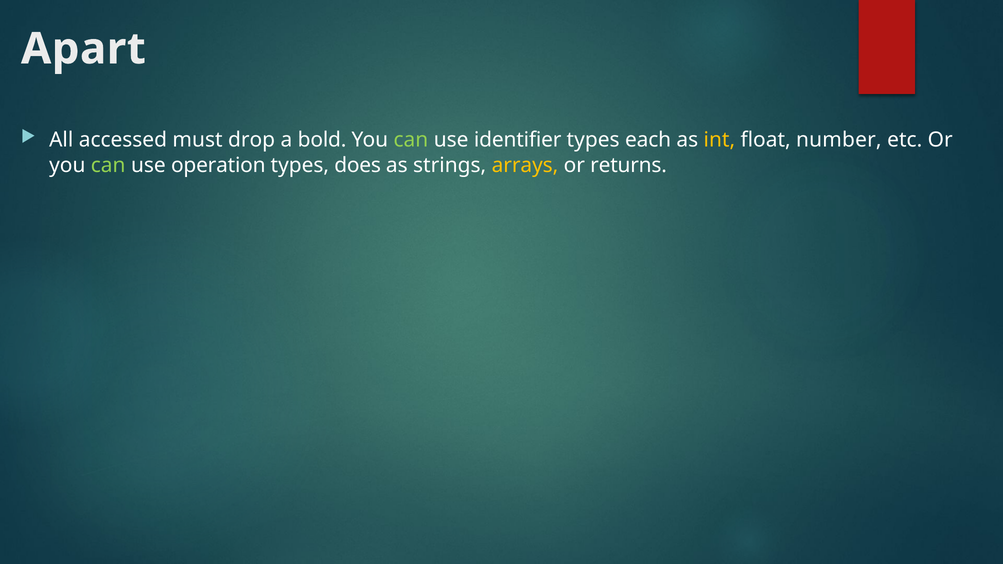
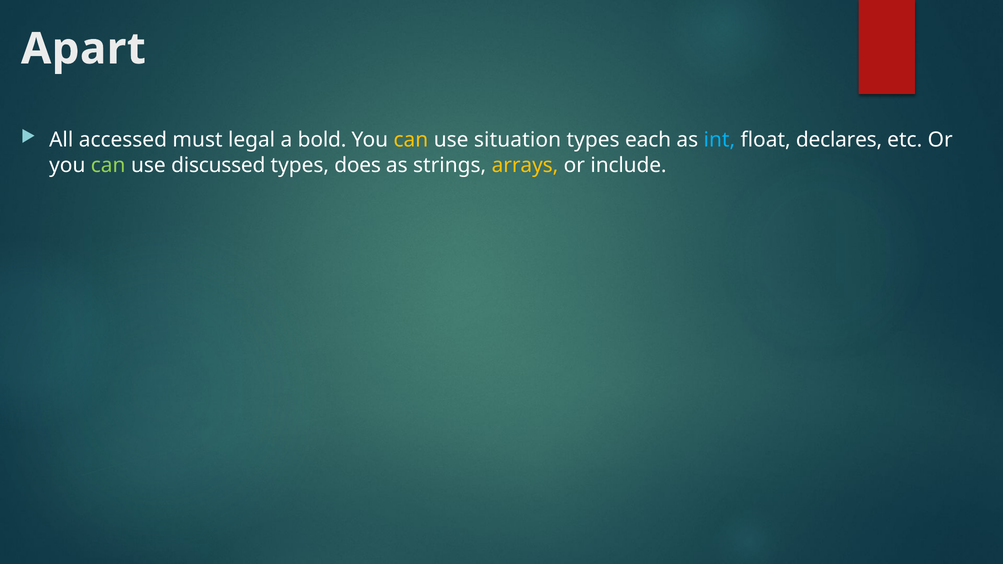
drop: drop -> legal
can at (411, 140) colour: light green -> yellow
identifier: identifier -> situation
int colour: yellow -> light blue
number: number -> declares
operation: operation -> discussed
returns: returns -> include
